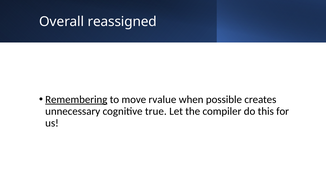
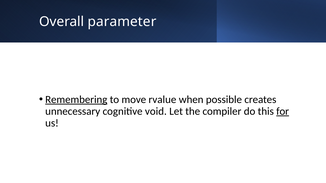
reassigned: reassigned -> parameter
true: true -> void
for underline: none -> present
